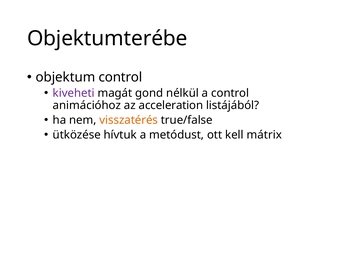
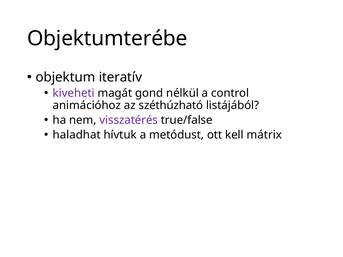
objektum control: control -> iteratív
acceleration: acceleration -> széthúzható
visszatérés colour: orange -> purple
ütközése: ütközése -> haladhat
